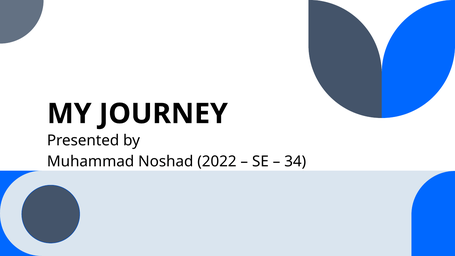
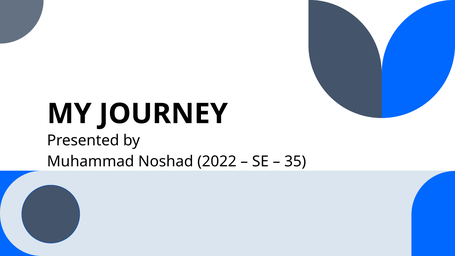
34: 34 -> 35
